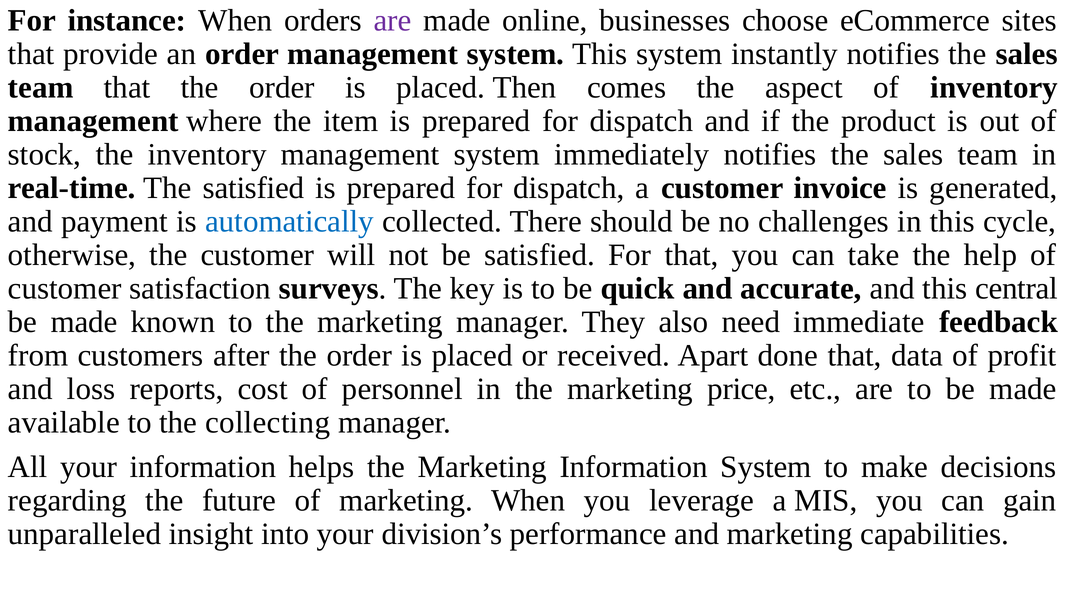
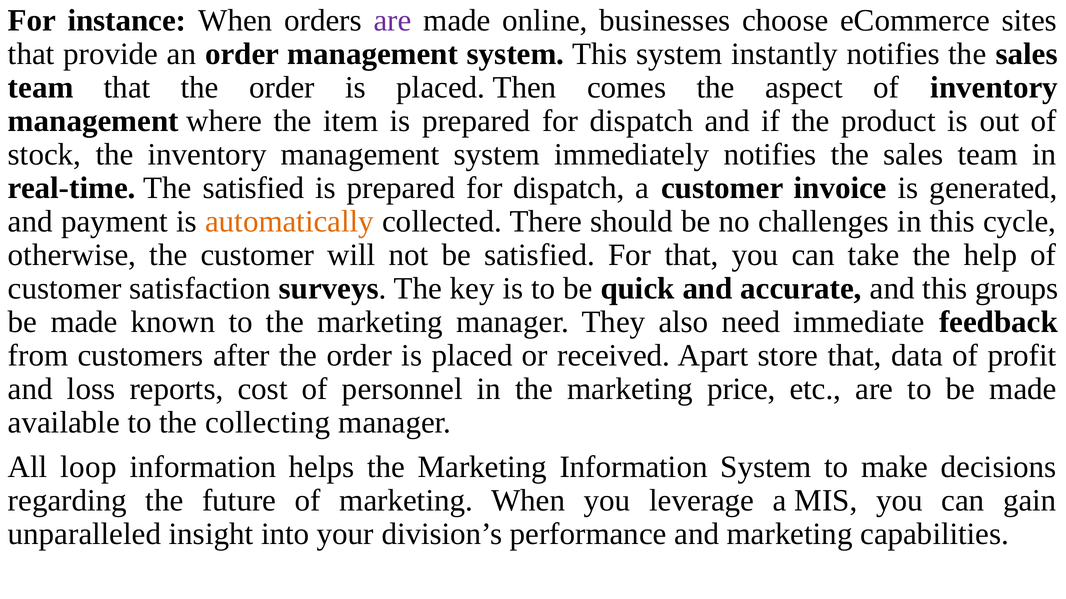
automatically colour: blue -> orange
central: central -> groups
done: done -> store
All your: your -> loop
